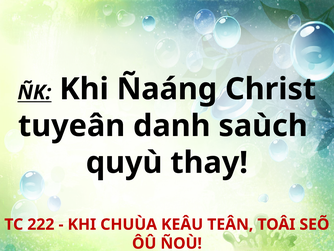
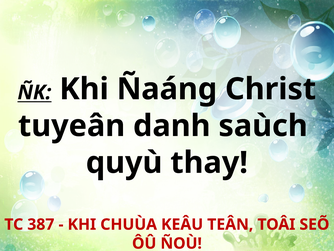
222: 222 -> 387
